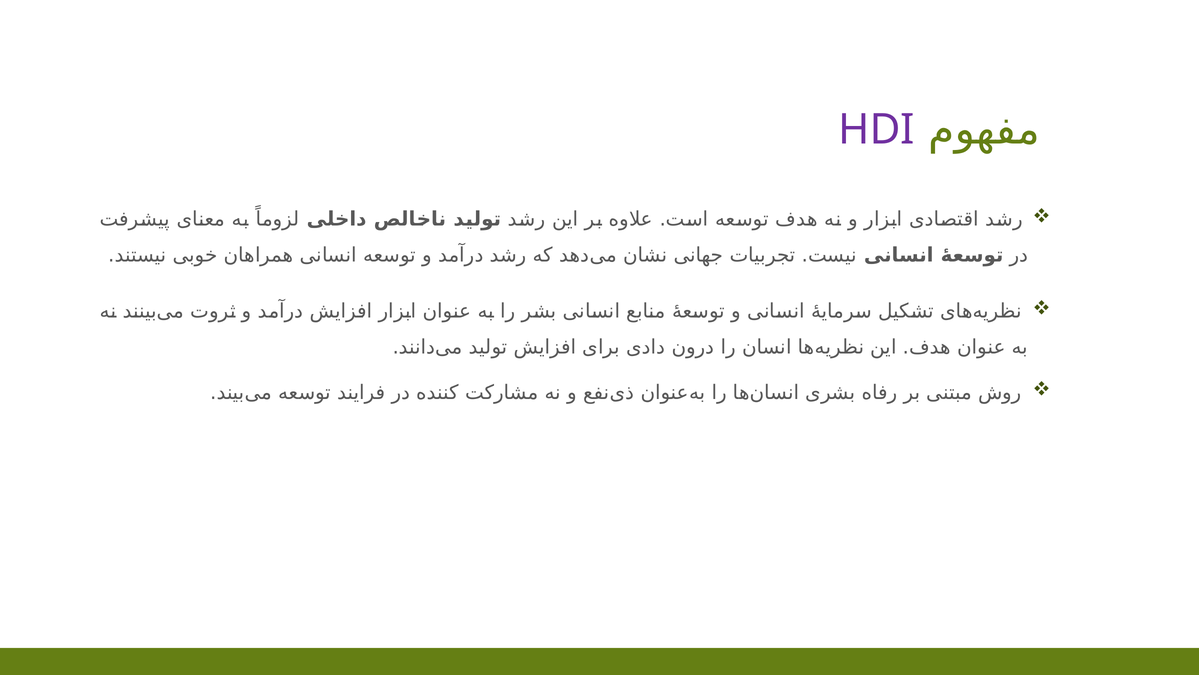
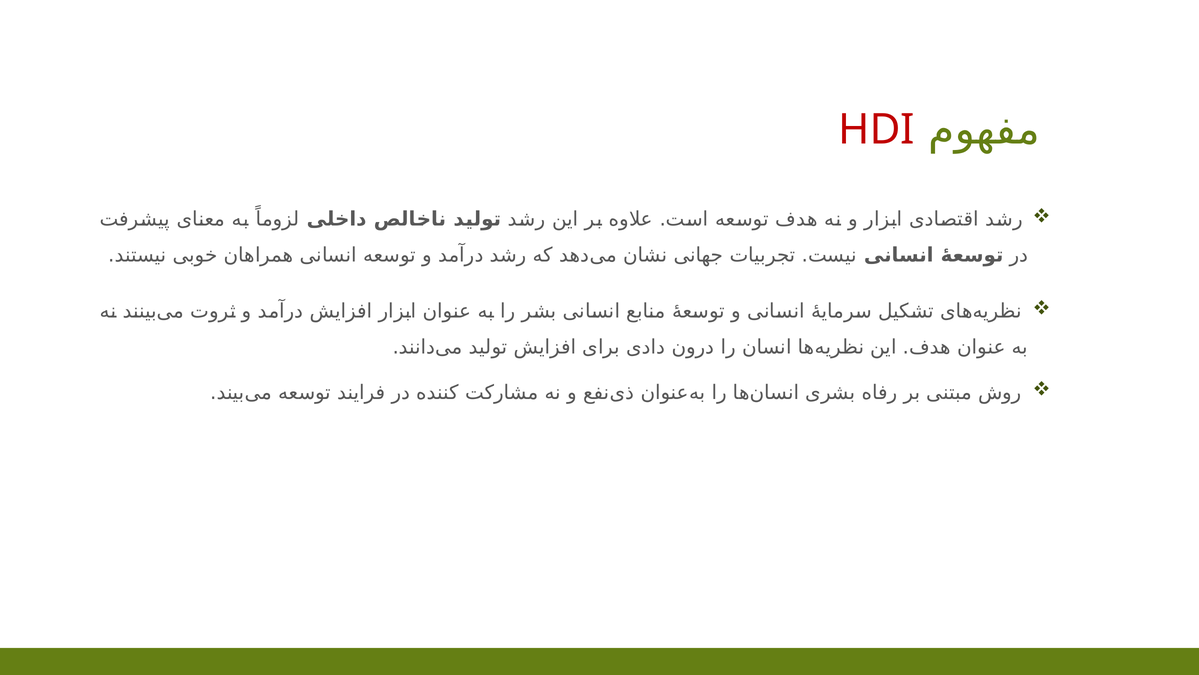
HDI colour: purple -> red
